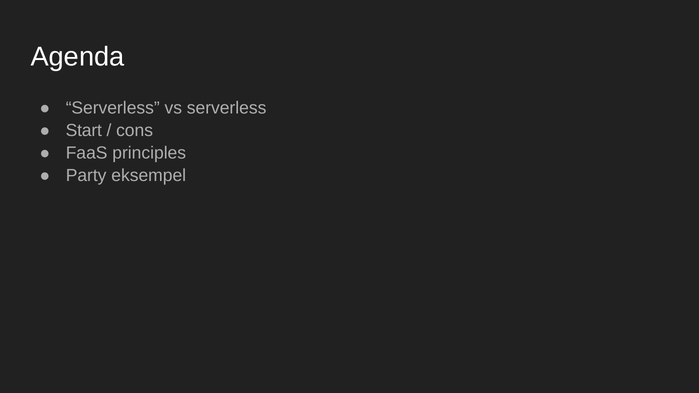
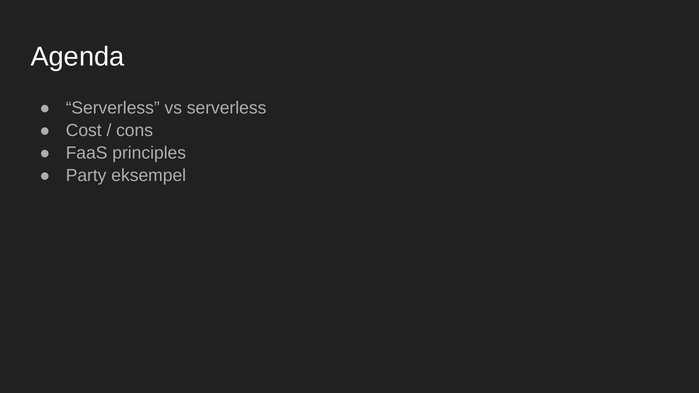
Start: Start -> Cost
